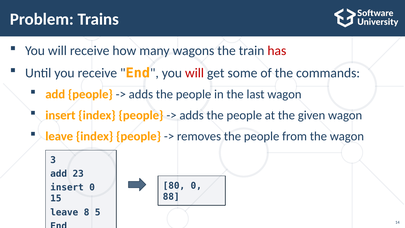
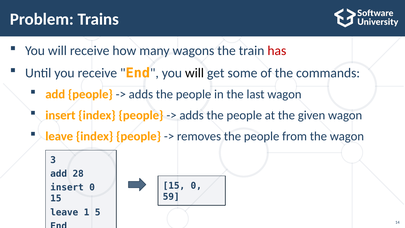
will at (195, 73) colour: red -> black
23: 23 -> 28
80 at (174, 185): 80 -> 15
88: 88 -> 59
8: 8 -> 1
